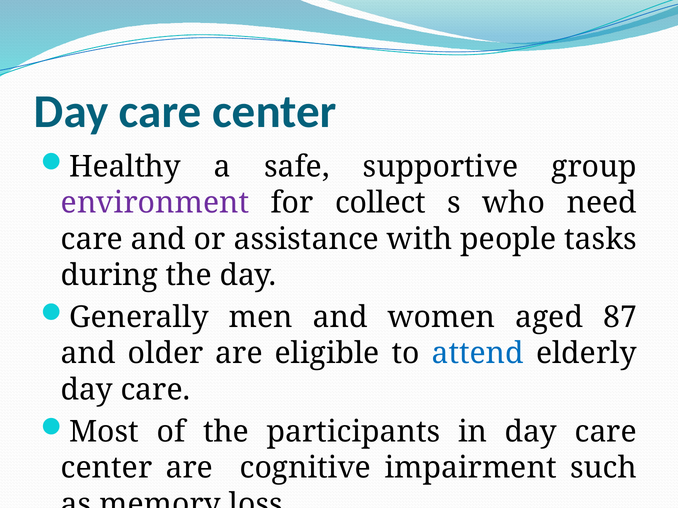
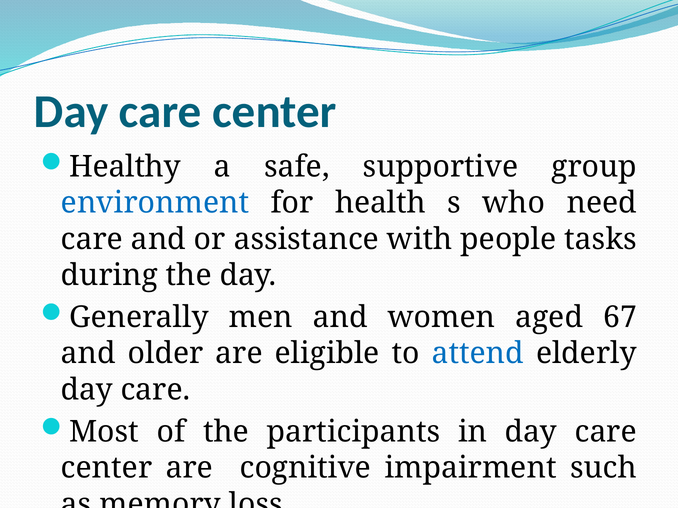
environment colour: purple -> blue
collect: collect -> health
87: 87 -> 67
